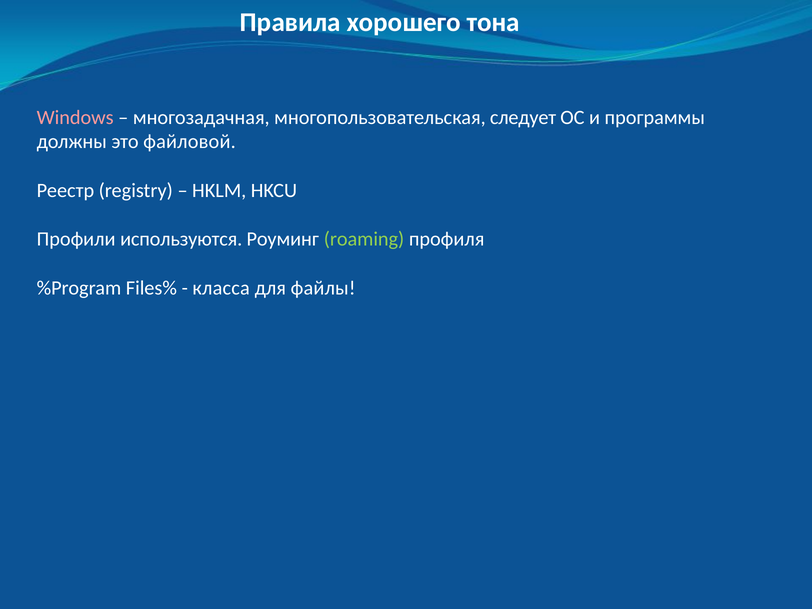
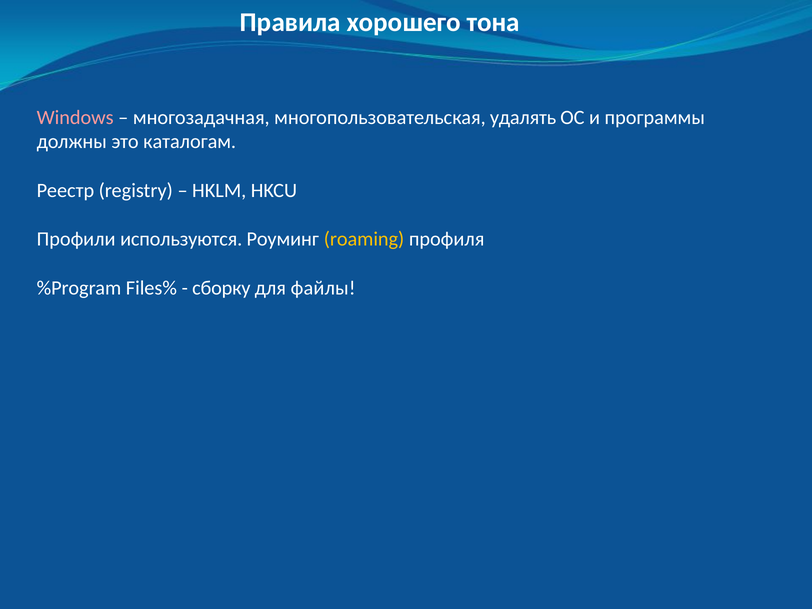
следует: следует -> удалять
файловой: файловой -> каталогам
roaming colour: light green -> yellow
класса: класса -> сборку
